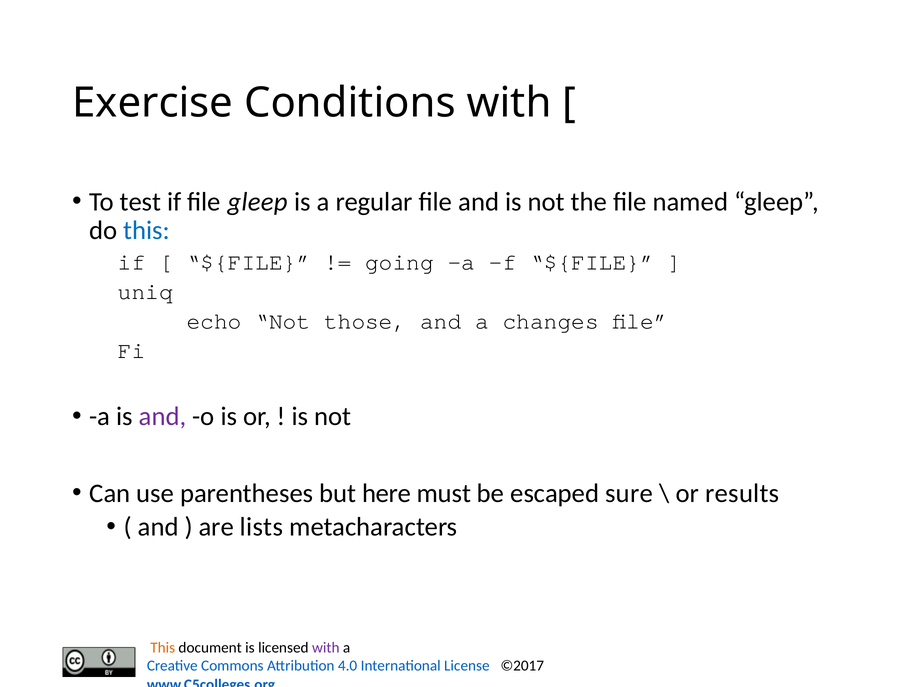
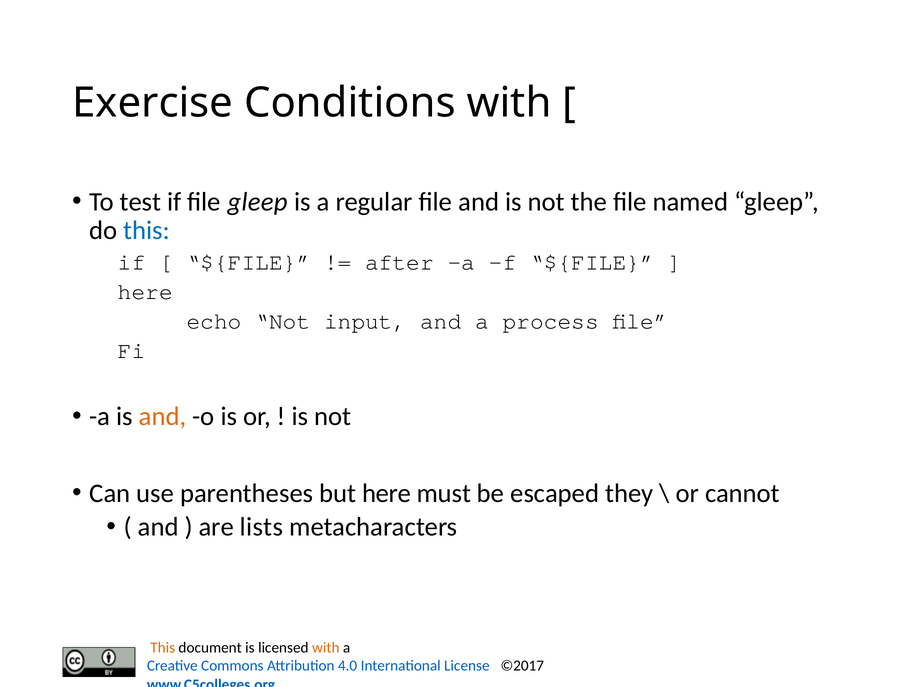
going: going -> after
uniq at (145, 292): uniq -> here
those: those -> input
changes: changes -> process
and at (163, 416) colour: purple -> orange
sure: sure -> they
results: results -> cannot
with at (326, 648) colour: purple -> orange
